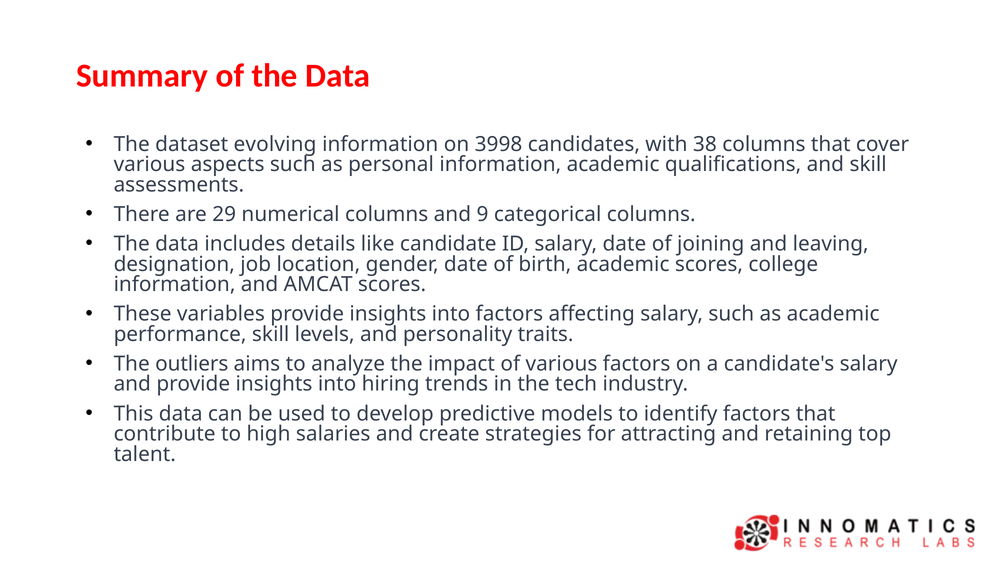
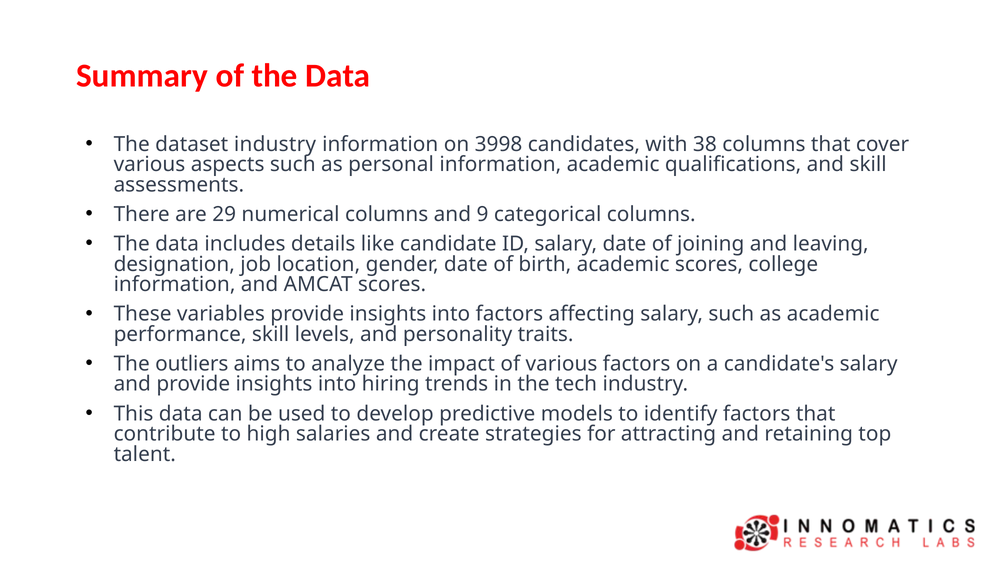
dataset evolving: evolving -> industry
